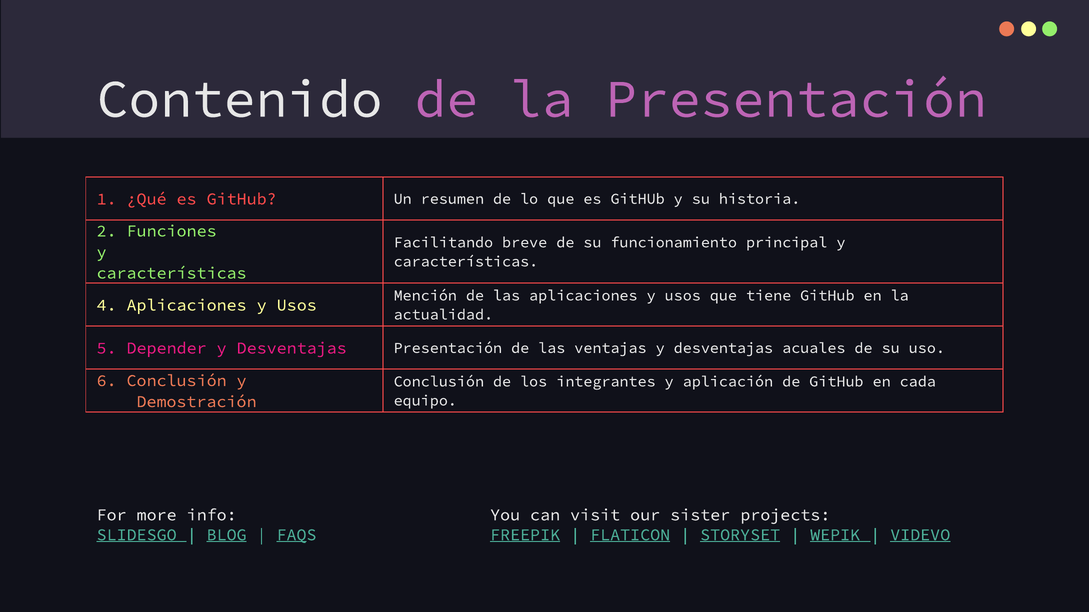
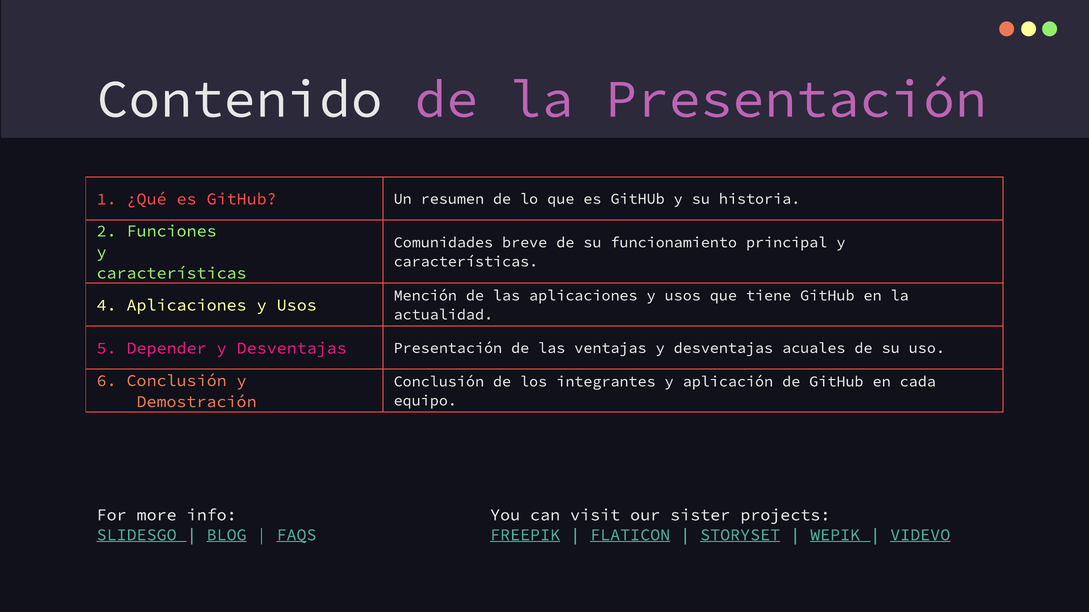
Facilitando: Facilitando -> Comunidades
